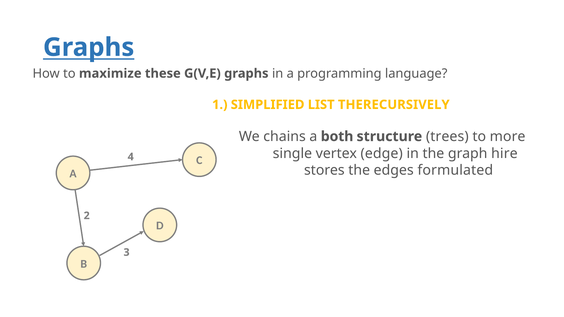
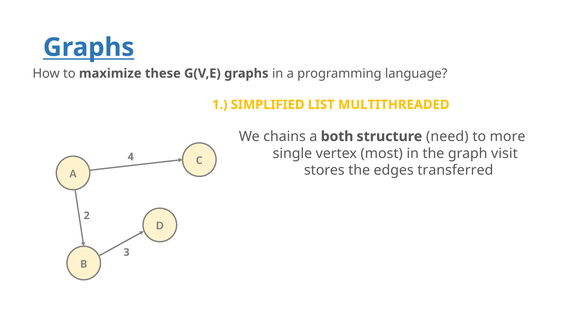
THERECURSIVELY: THERECURSIVELY -> MULTITHREADED
trees: trees -> need
edge: edge -> most
hire: hire -> visit
formulated: formulated -> transferred
